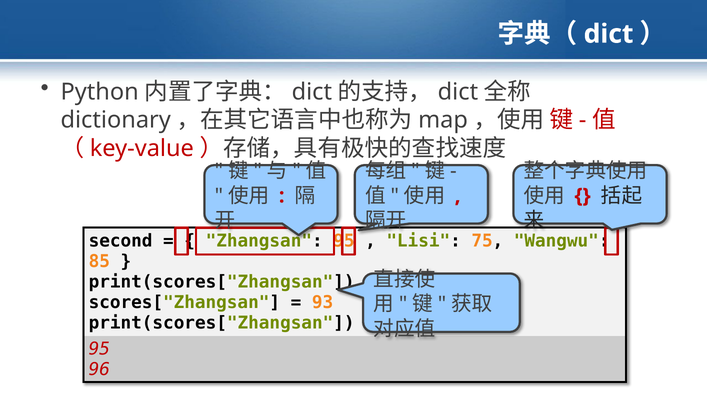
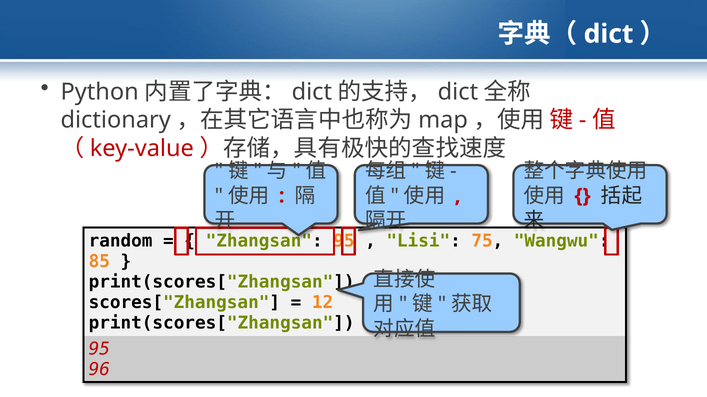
second: second -> random
93: 93 -> 12
